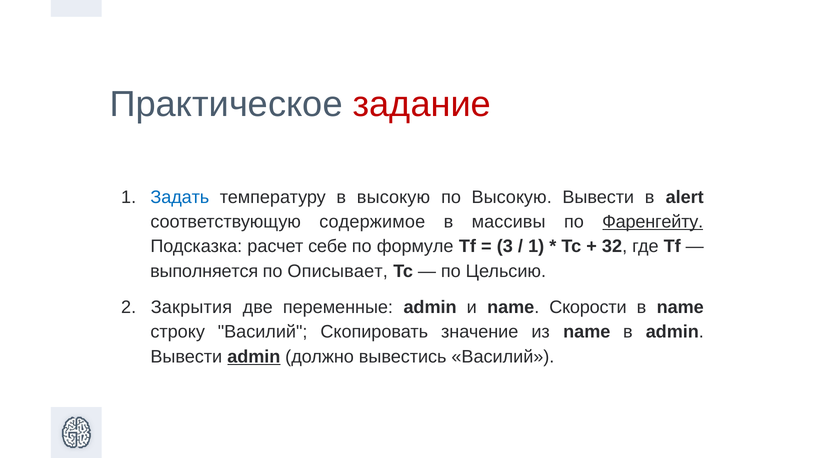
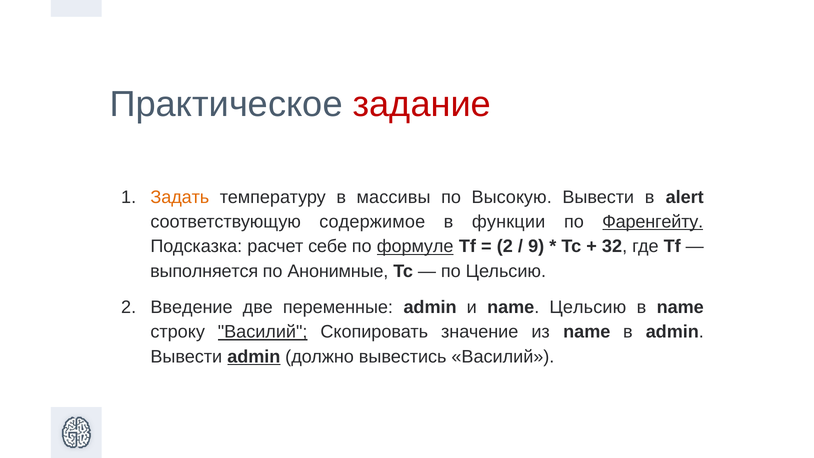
Задать colour: blue -> orange
в высокую: высокую -> массивы
массивы: массивы -> функции
формуле underline: none -> present
3 at (505, 246): 3 -> 2
1 at (536, 246): 1 -> 9
Описывает: Описывает -> Анонимные
Закрытия: Закрытия -> Введение
name Скорости: Скорости -> Цельсию
Василий at (263, 332) underline: none -> present
